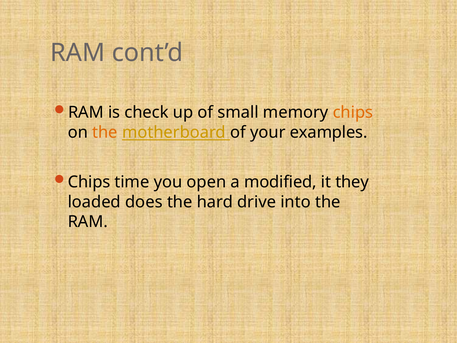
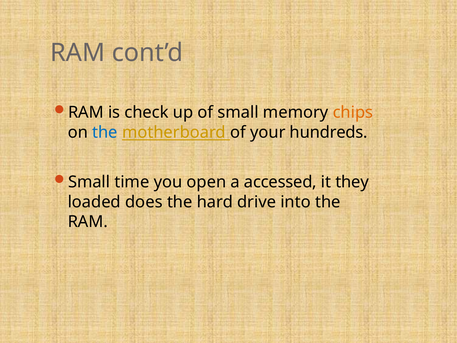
the at (105, 132) colour: orange -> blue
examples: examples -> hundreds
Chips at (89, 182): Chips -> Small
modified: modified -> accessed
